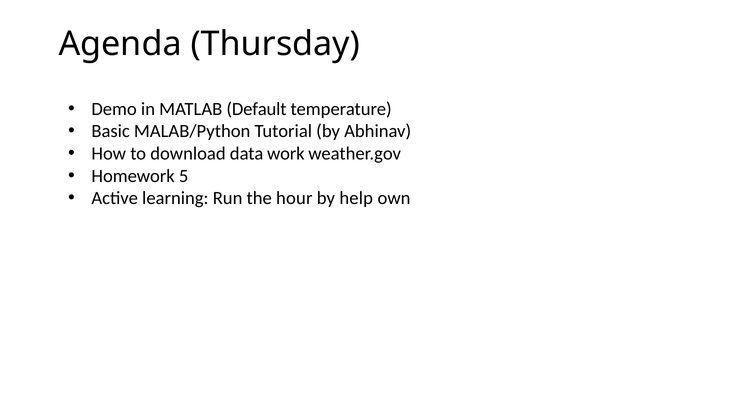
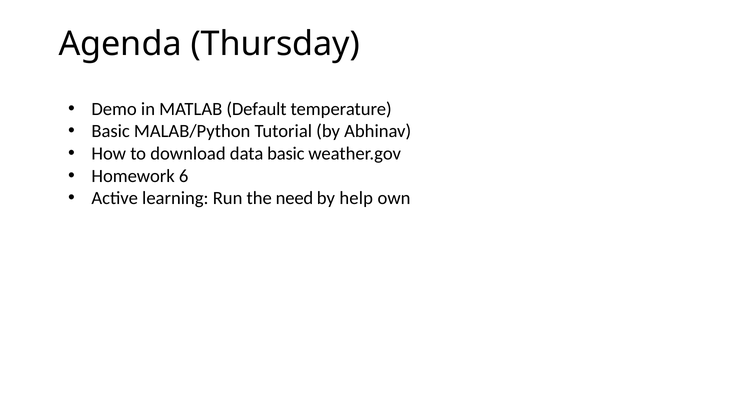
data work: work -> basic
5: 5 -> 6
hour: hour -> need
